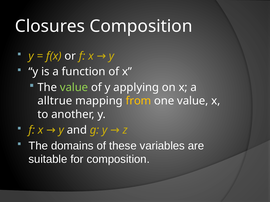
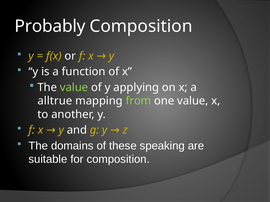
Closures: Closures -> Probably
from colour: yellow -> light green
variables: variables -> speaking
